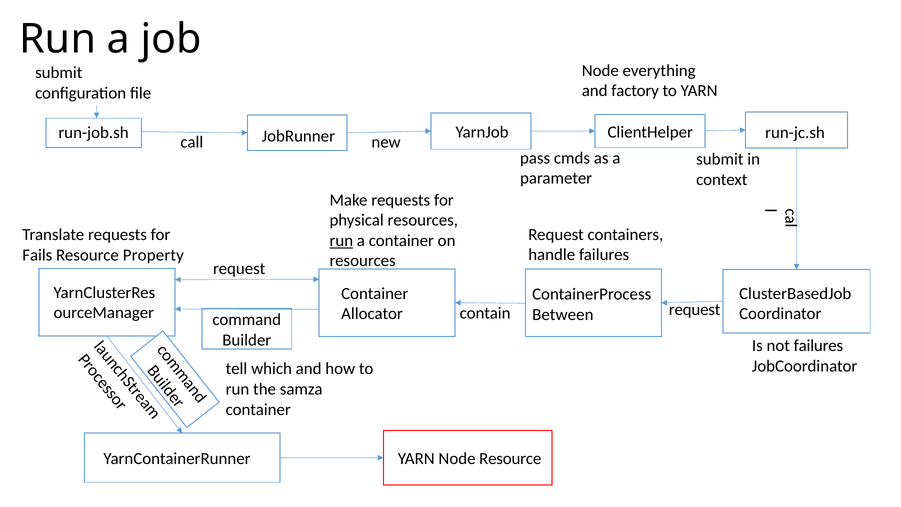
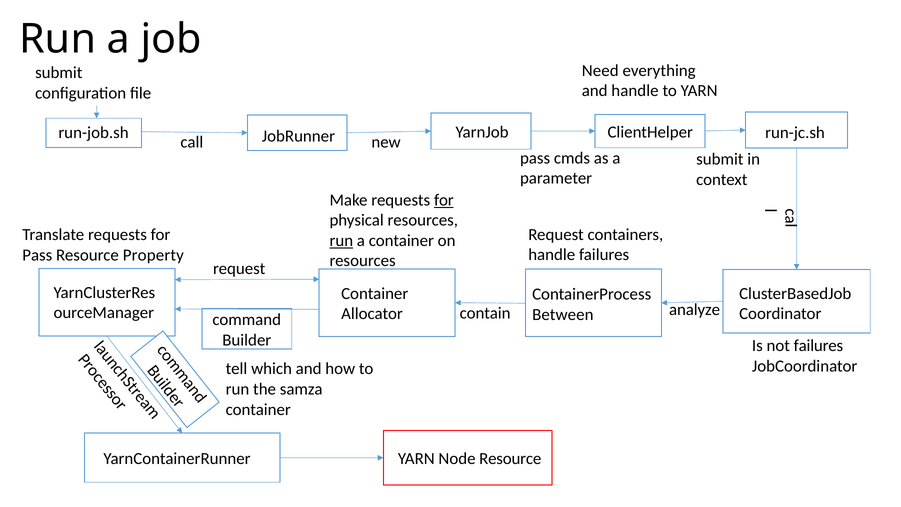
Node at (600, 71): Node -> Need
and factory: factory -> handle
for at (444, 200) underline: none -> present
Fails at (37, 255): Fails -> Pass
request at (695, 310): request -> analyze
